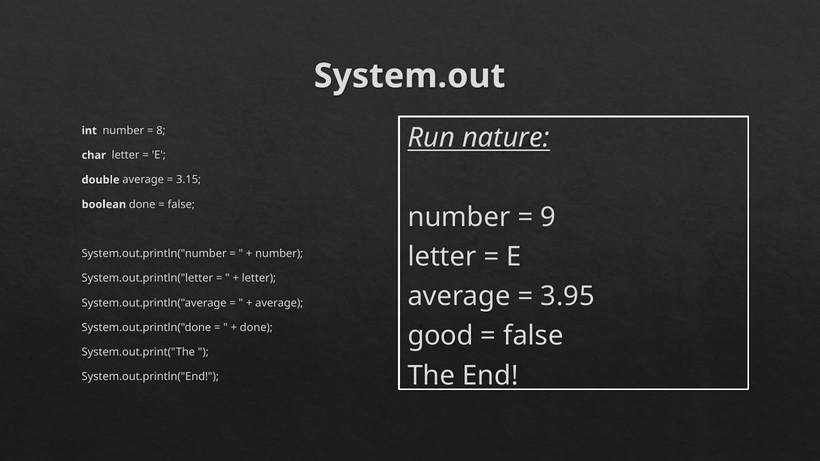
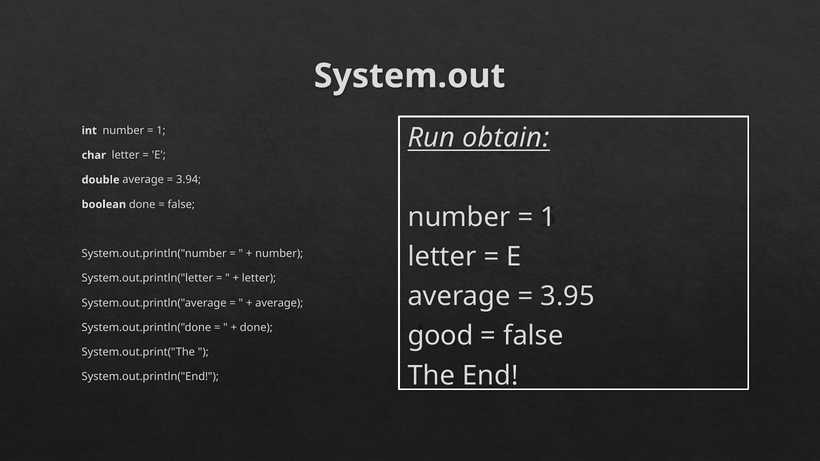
8 at (161, 131): 8 -> 1
nature: nature -> obtain
3.15: 3.15 -> 3.94
9 at (548, 217): 9 -> 1
